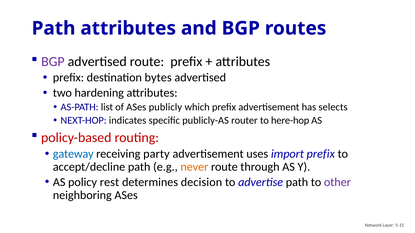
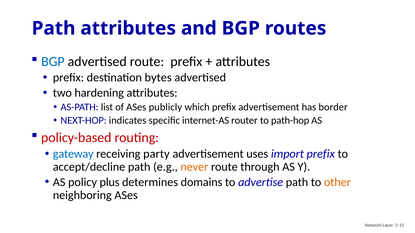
BGP at (53, 62) colour: purple -> blue
selects: selects -> border
publicly-AS: publicly-AS -> internet-AS
here-hop: here-hop -> path-hop
rest: rest -> plus
decision: decision -> domains
other colour: purple -> orange
